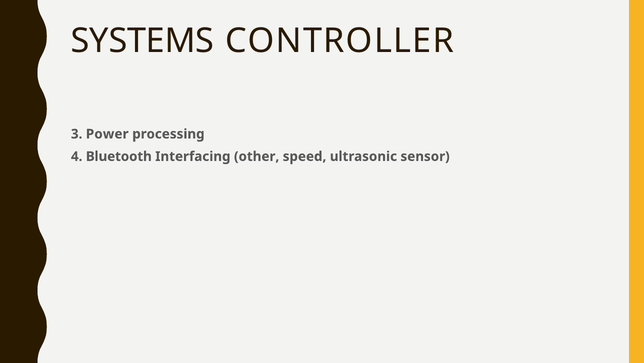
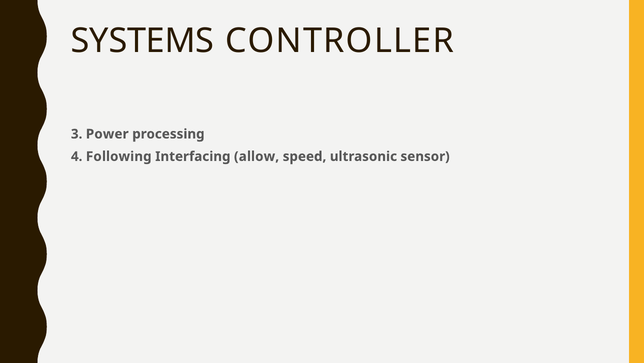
Bluetooth: Bluetooth -> Following
other: other -> allow
